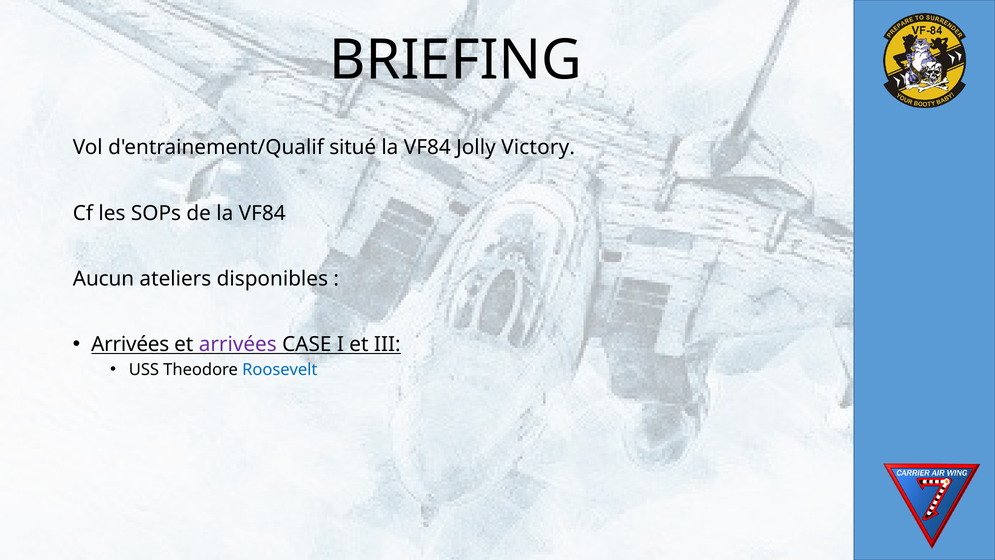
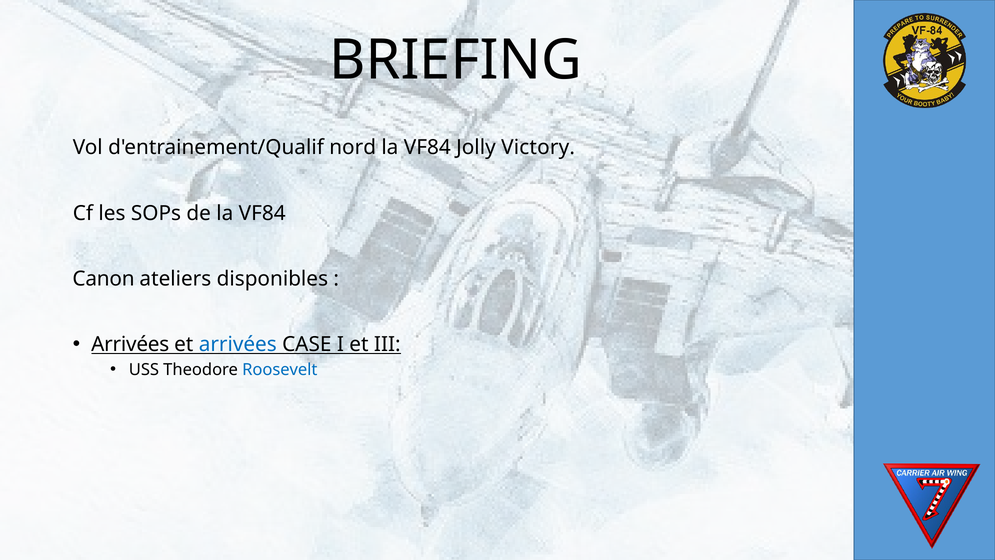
situé: situé -> nord
Aucun: Aucun -> Canon
arrivées at (238, 344) colour: purple -> blue
